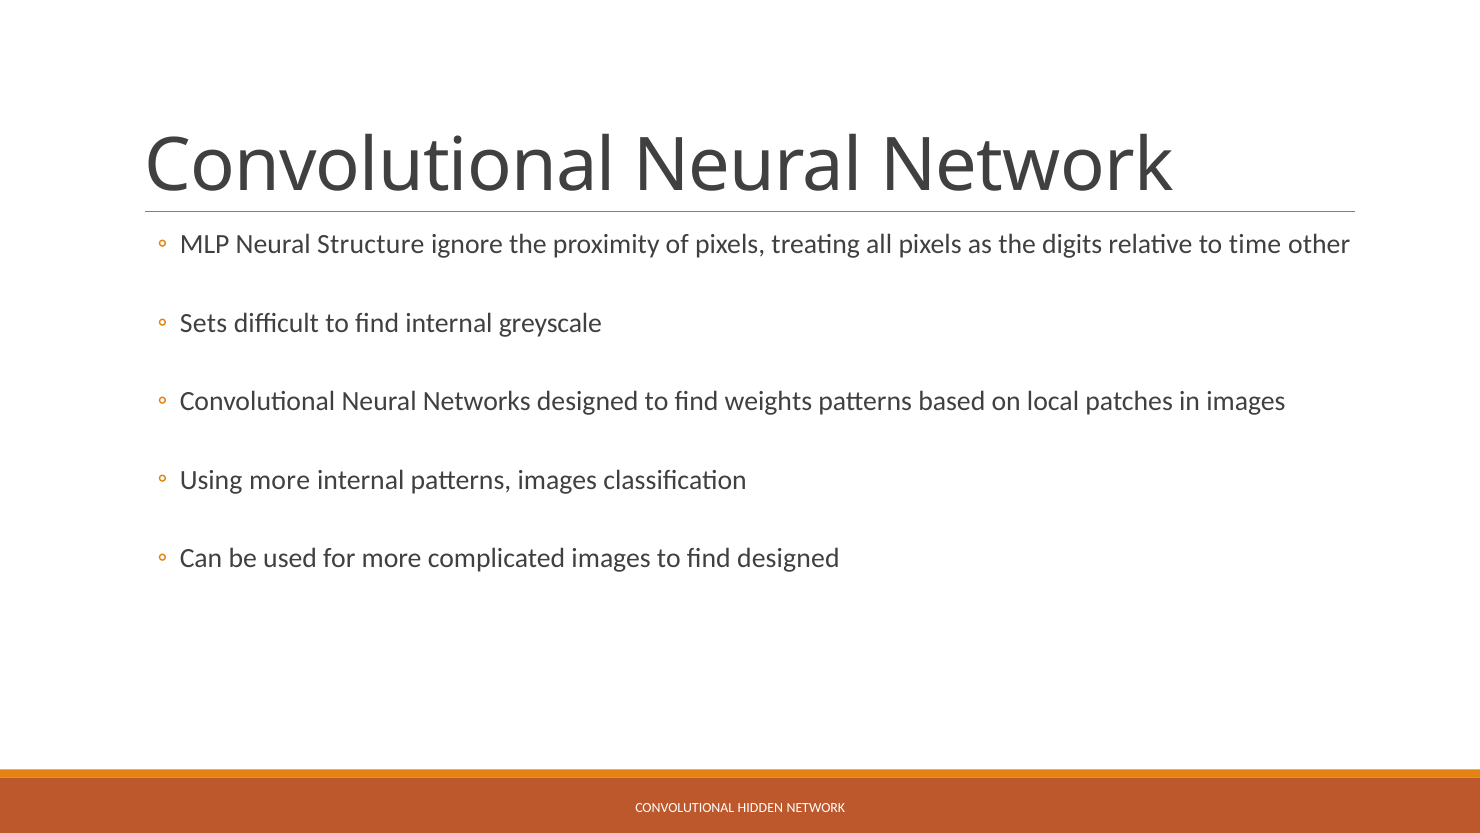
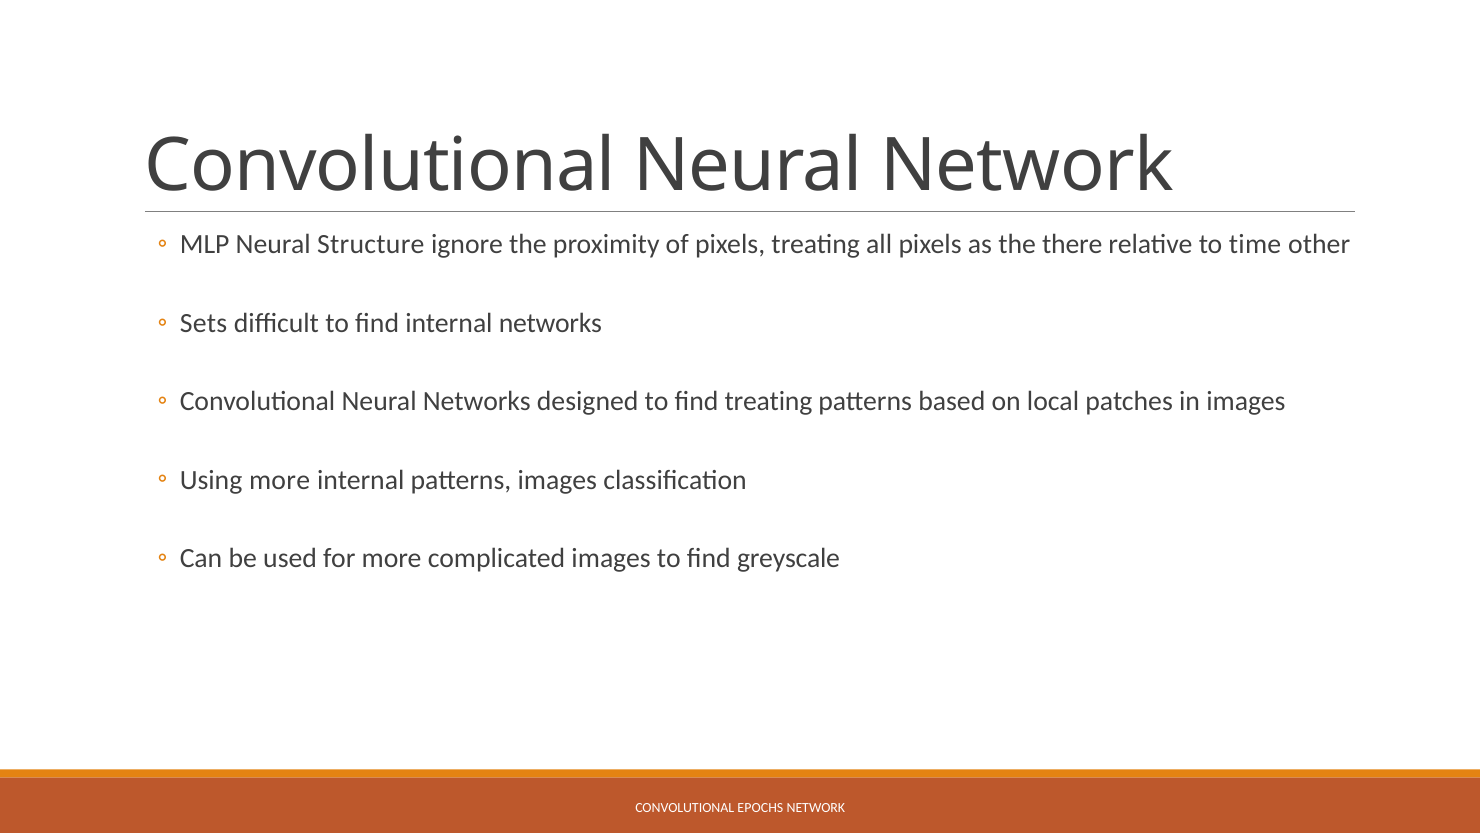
digits: digits -> there
internal greyscale: greyscale -> networks
find weights: weights -> treating
find designed: designed -> greyscale
HIDDEN: HIDDEN -> EPOCHS
